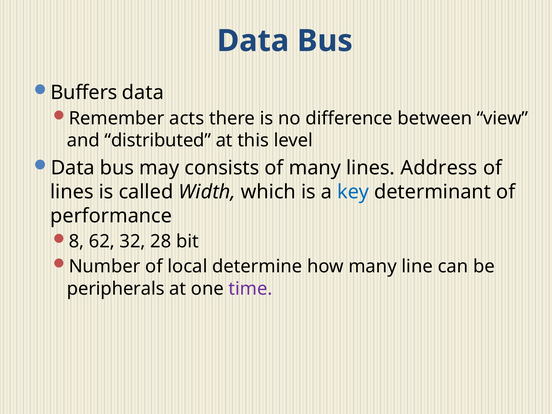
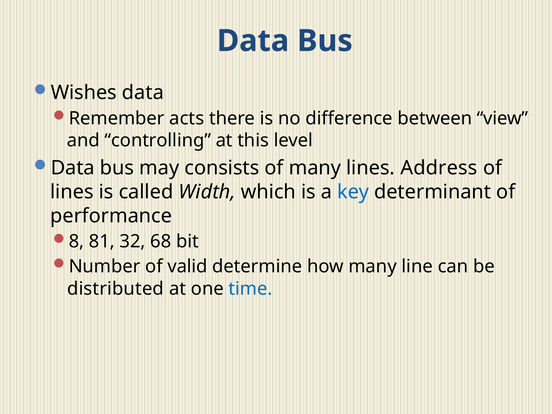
Buffers: Buffers -> Wishes
distributed: distributed -> controlling
62: 62 -> 81
28: 28 -> 68
local: local -> valid
peripherals: peripherals -> distributed
time colour: purple -> blue
